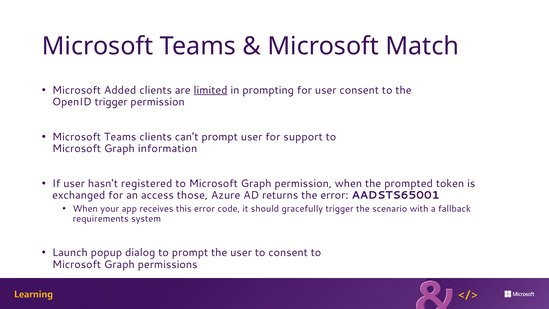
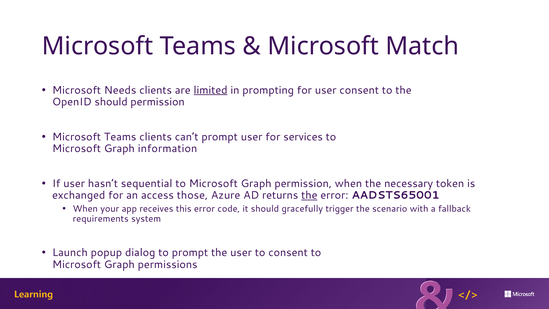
Added: Added -> Needs
OpenID trigger: trigger -> should
support: support -> services
registered: registered -> sequential
prompted: prompted -> necessary
the at (309, 195) underline: none -> present
